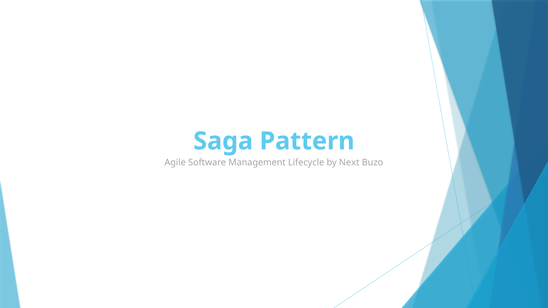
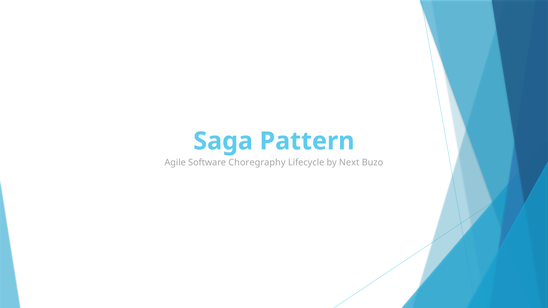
Management: Management -> Choregraphy
